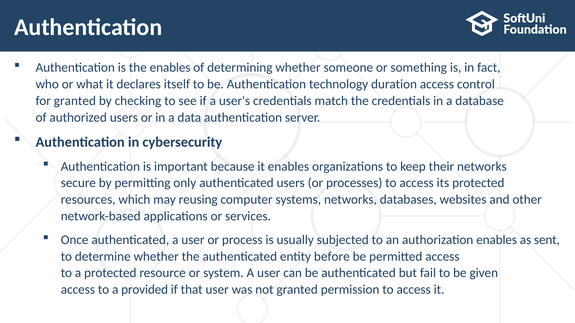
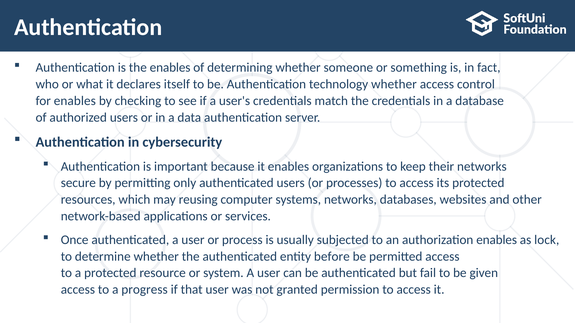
technology duration: duration -> whether
for granted: granted -> enables
sent: sent -> lock
provided: provided -> progress
